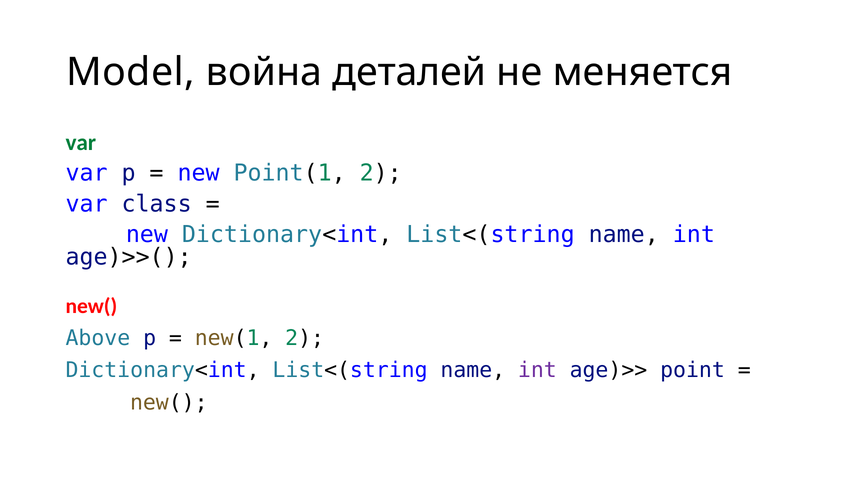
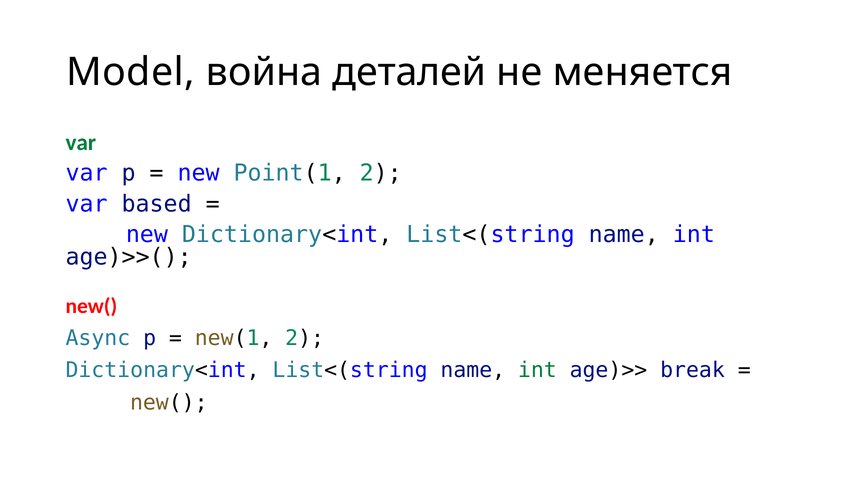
class: class -> based
Above: Above -> Async
int at (537, 370) colour: purple -> green
point: point -> break
